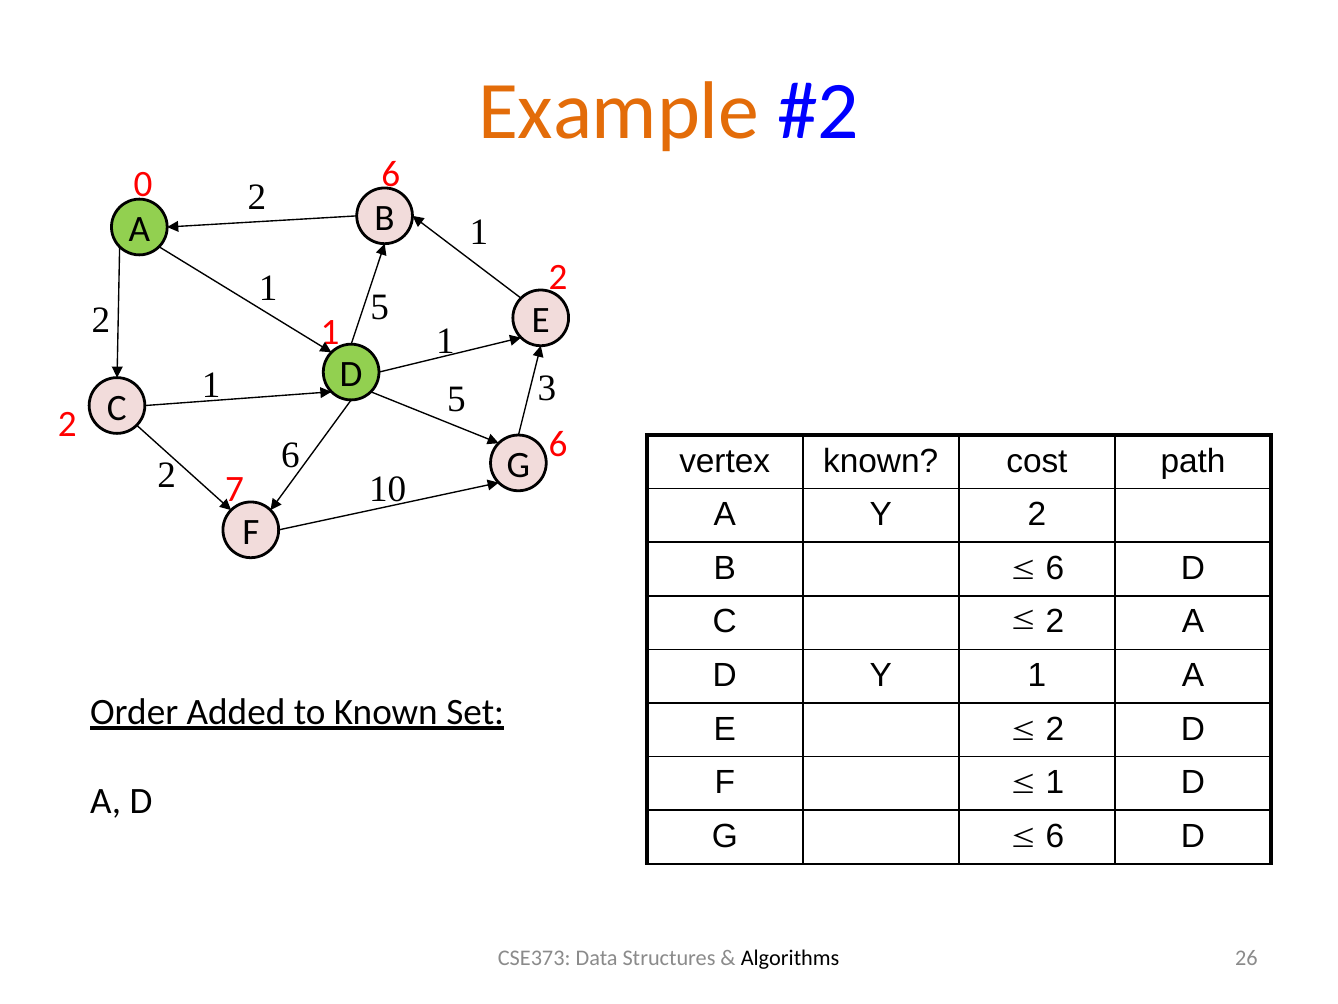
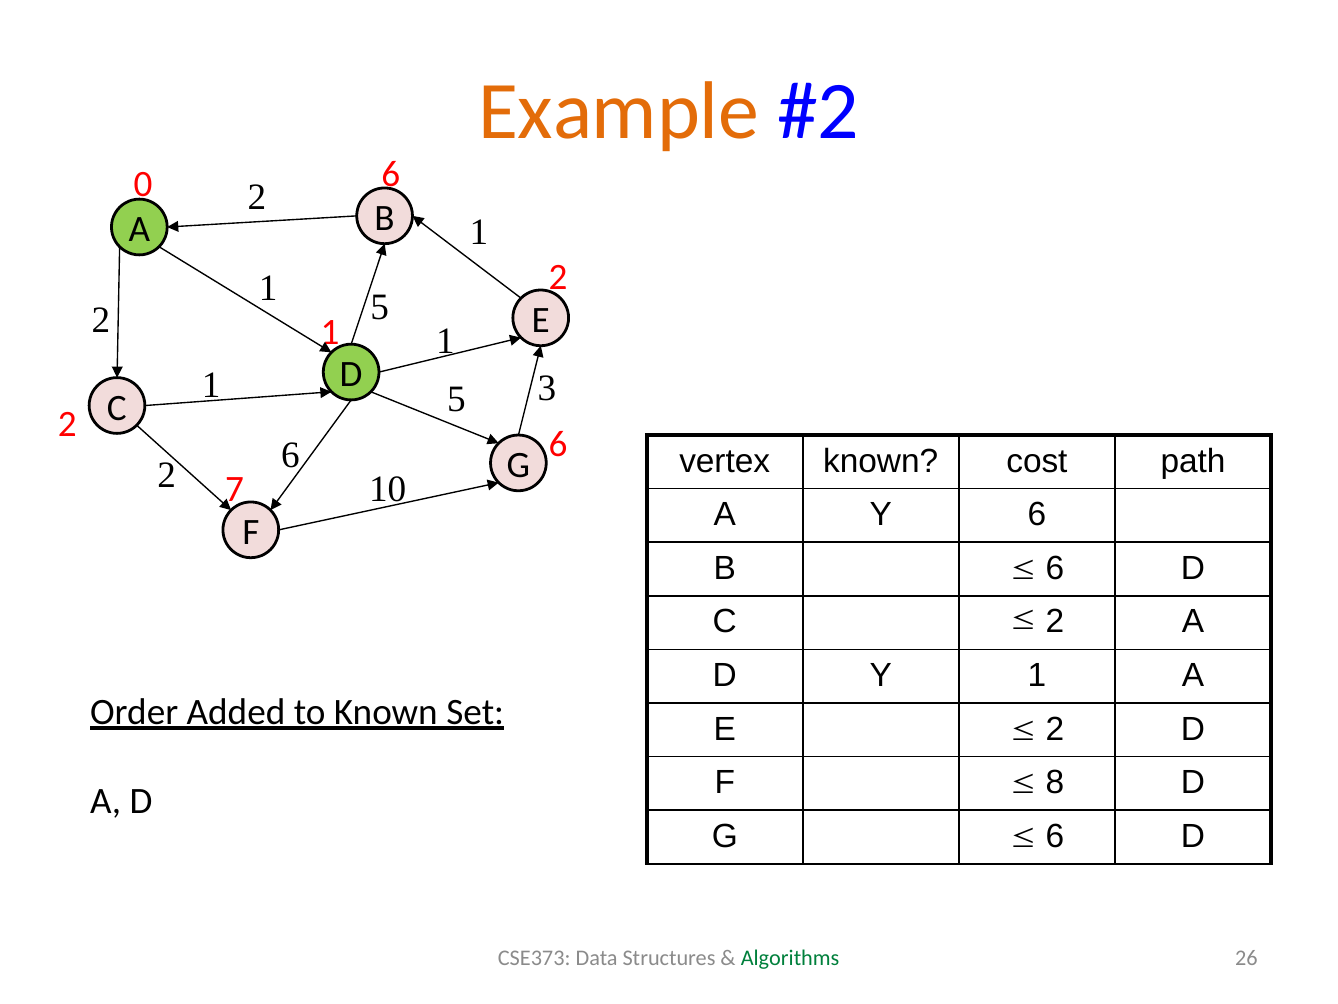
Y 2: 2 -> 6
1 at (1055, 782): 1 -> 8
Algorithms colour: black -> green
